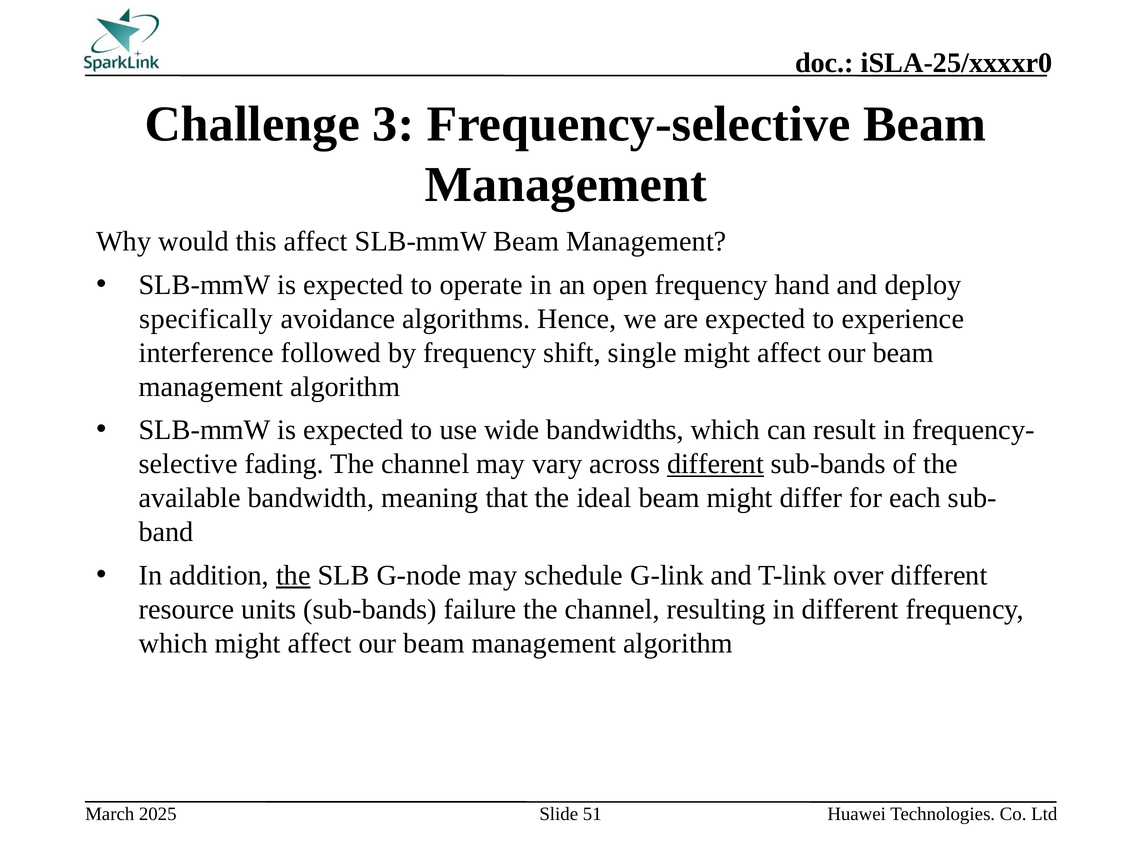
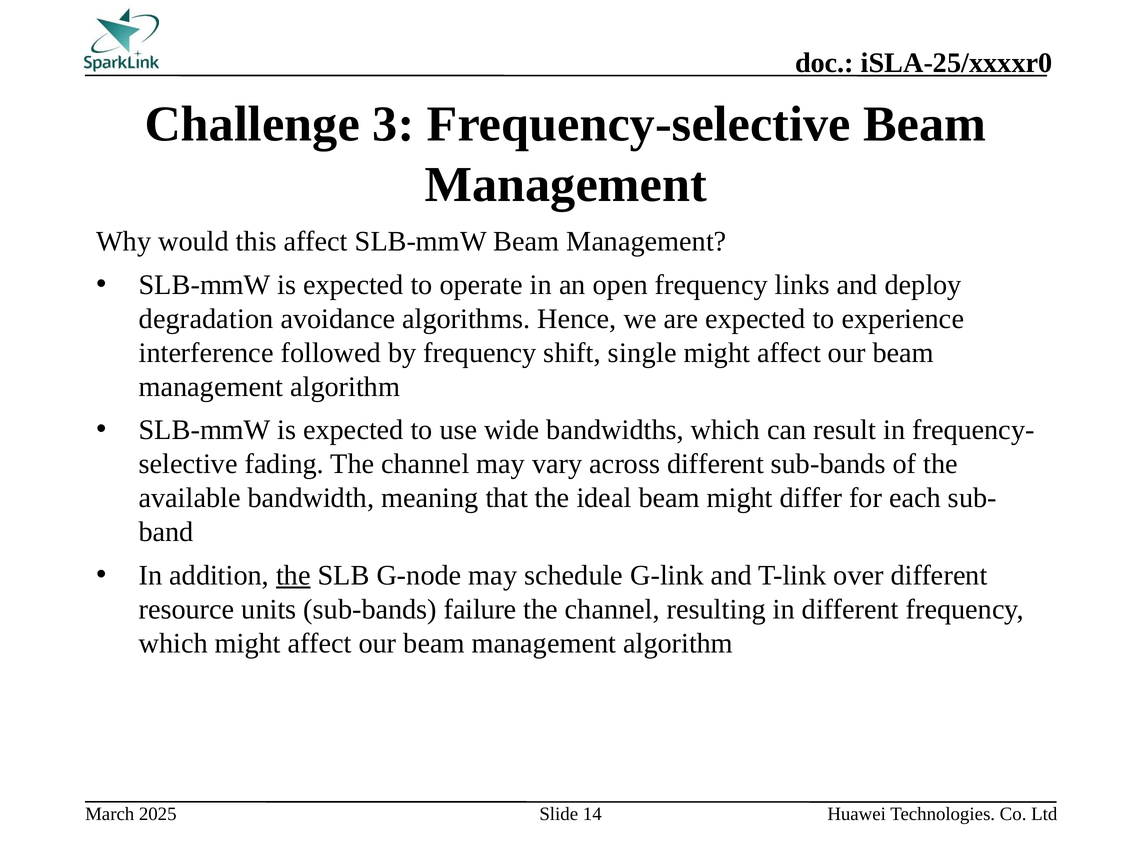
hand: hand -> links
specifically: specifically -> degradation
different at (715, 464) underline: present -> none
51: 51 -> 14
